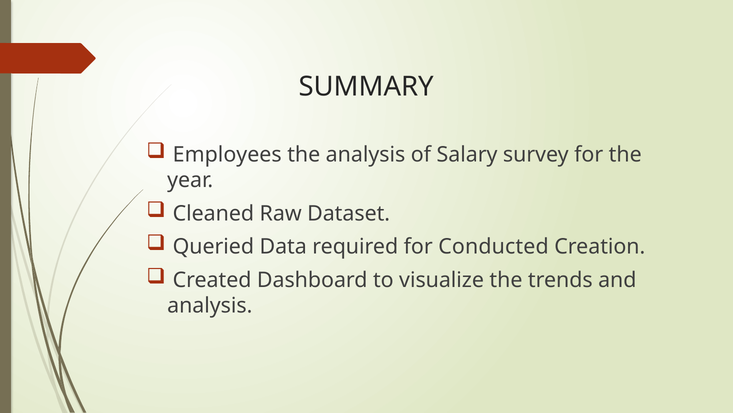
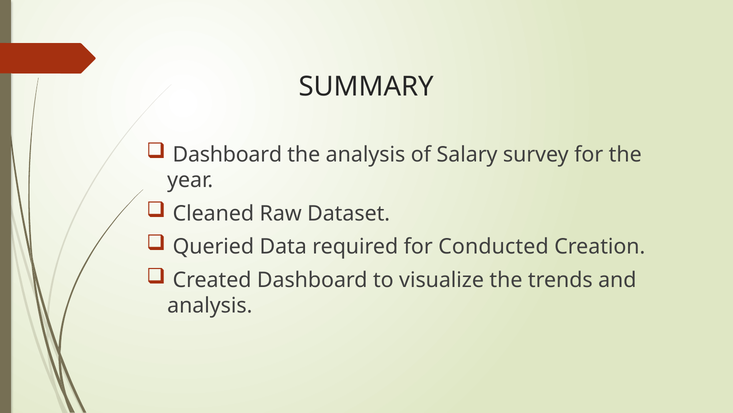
Employees at (227, 154): Employees -> Dashboard
